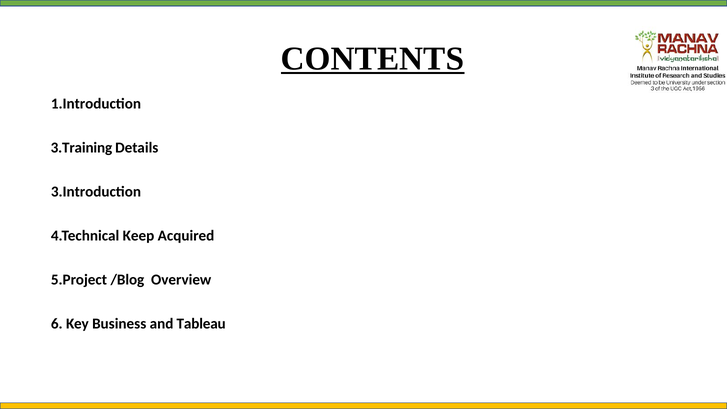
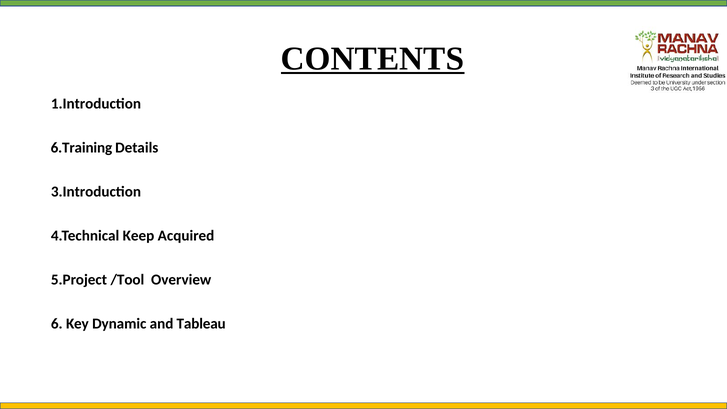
3.Training: 3.Training -> 6.Training
/Blog: /Blog -> /Tool
Business: Business -> Dynamic
